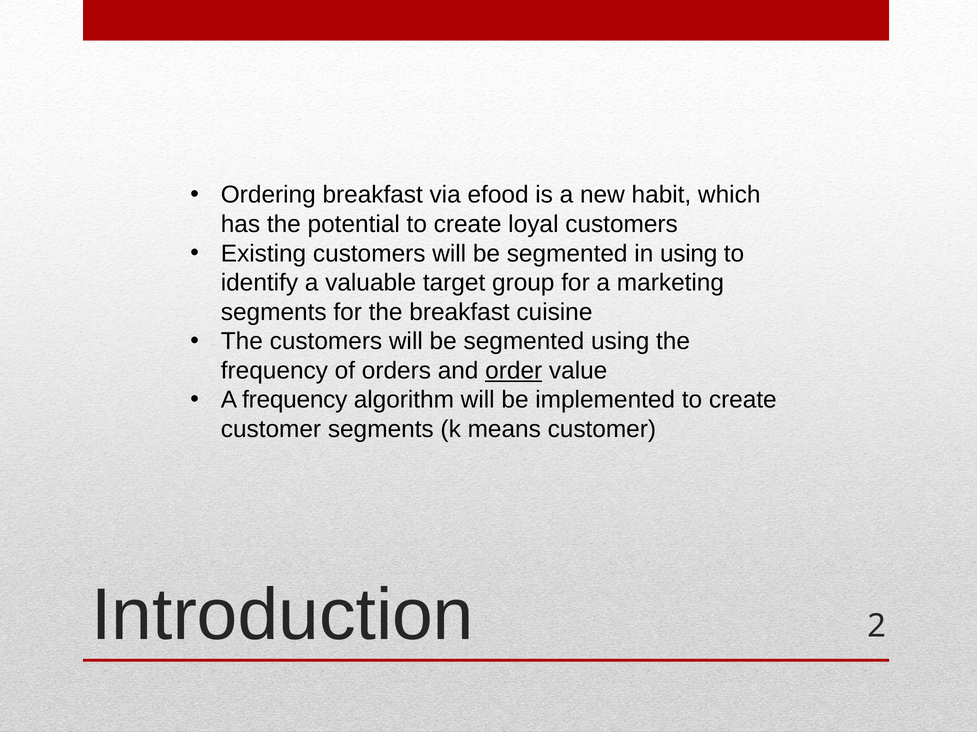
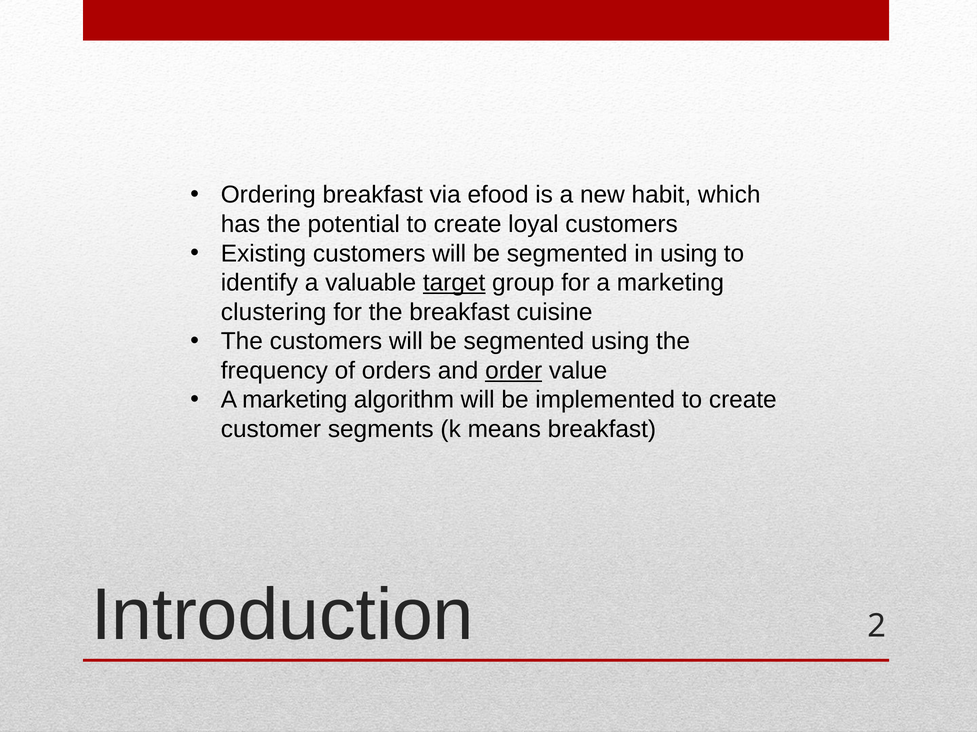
target underline: none -> present
segments at (274, 312): segments -> clustering
frequency at (295, 400): frequency -> marketing
means customer: customer -> breakfast
